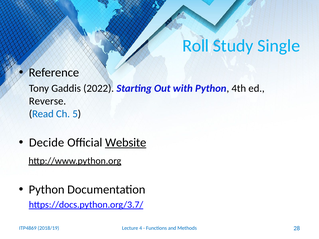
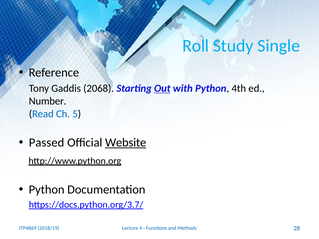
2022: 2022 -> 2068
Out underline: none -> present
Reverse: Reverse -> Number
Decide: Decide -> Passed
